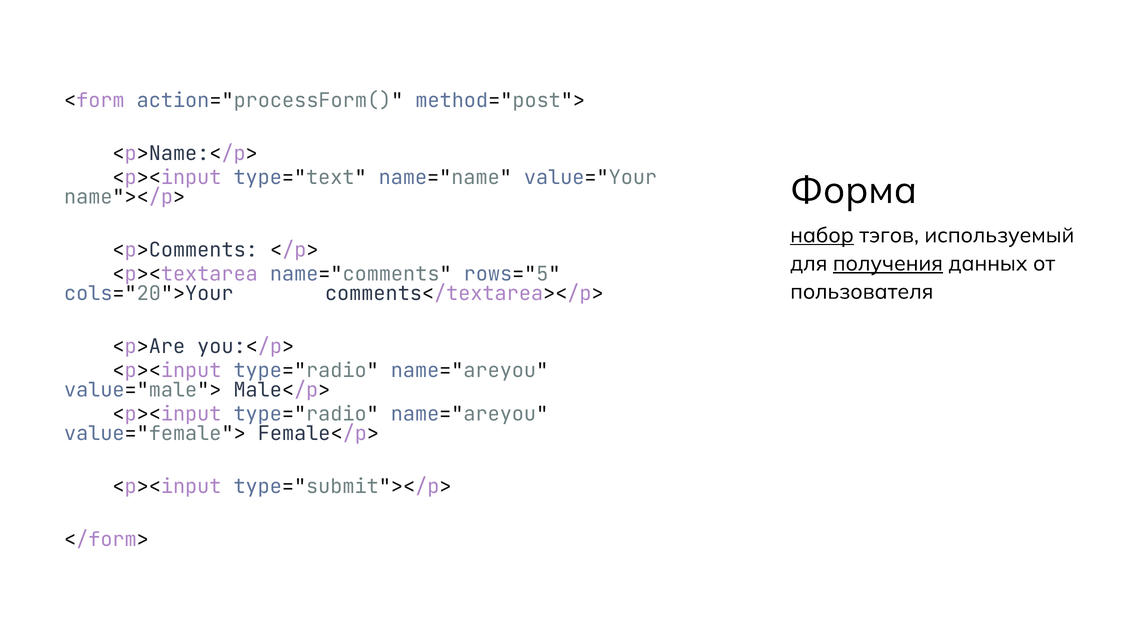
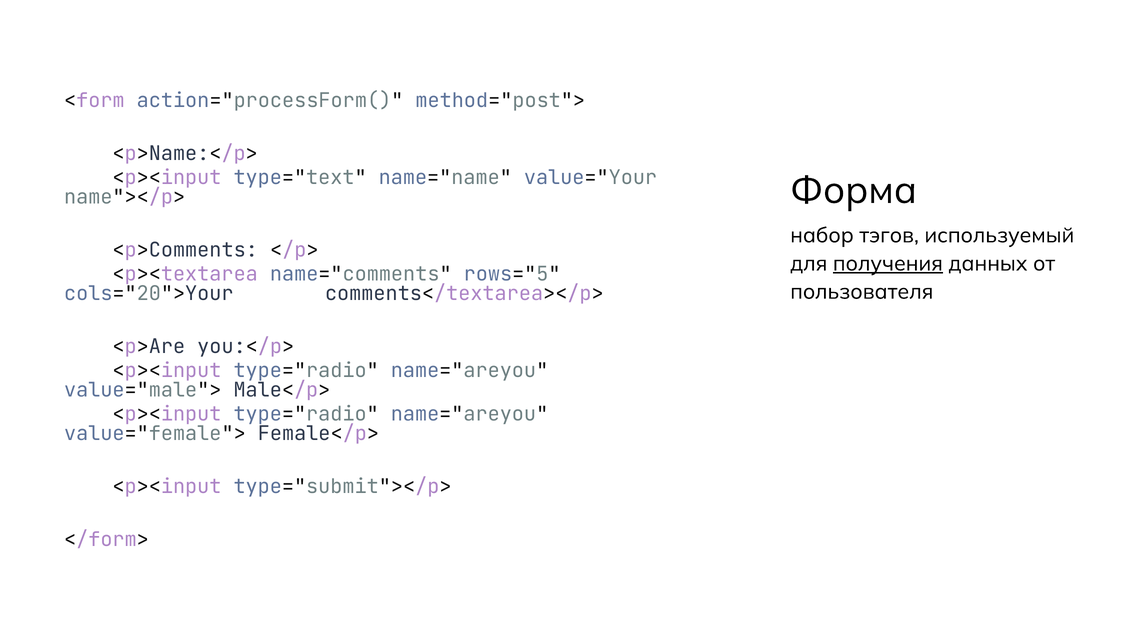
набор underline: present -> none
